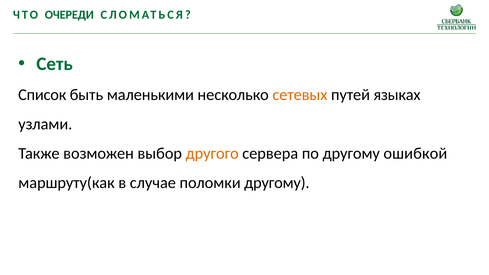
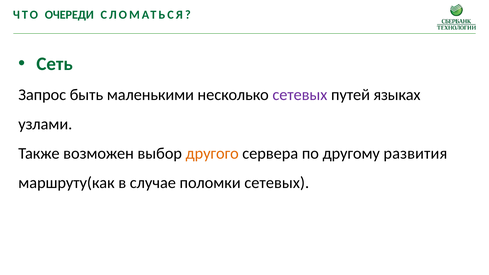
Список: Список -> Запрос
сетевых at (300, 95) colour: orange -> purple
ошибкой: ошибкой -> развития
поломки другому: другому -> сетевых
